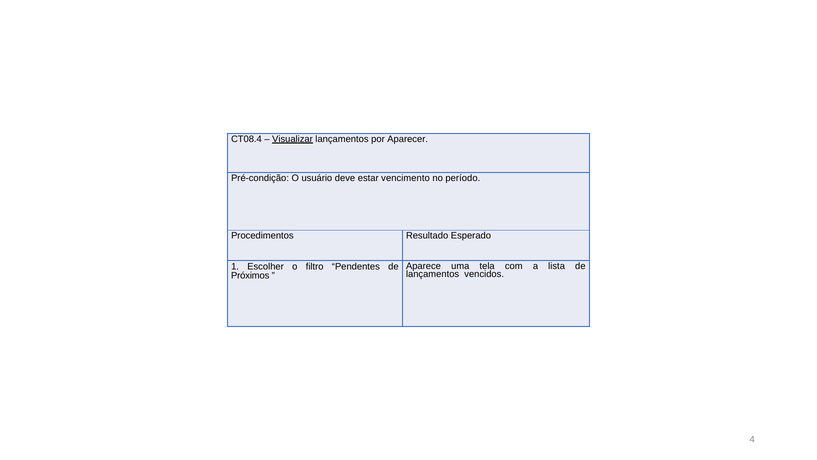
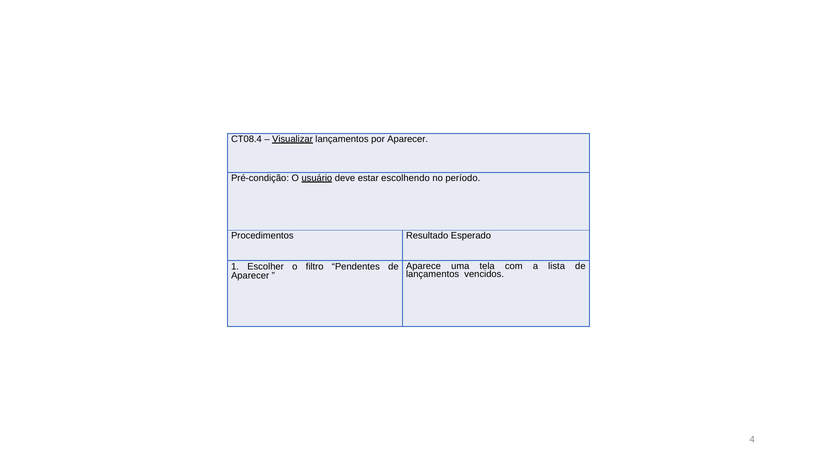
usuário underline: none -> present
vencimento: vencimento -> escolhendo
Próximos at (250, 275): Próximos -> Aparecer
